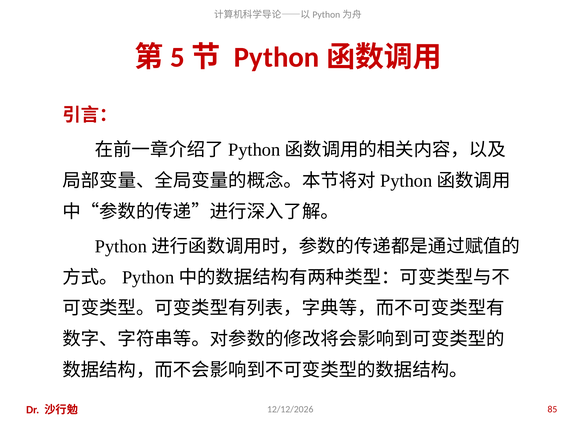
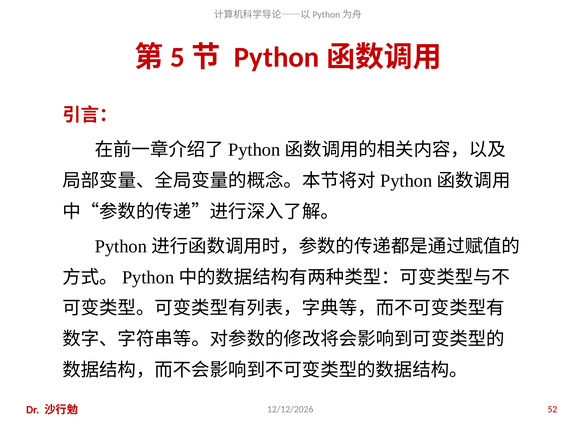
85: 85 -> 52
